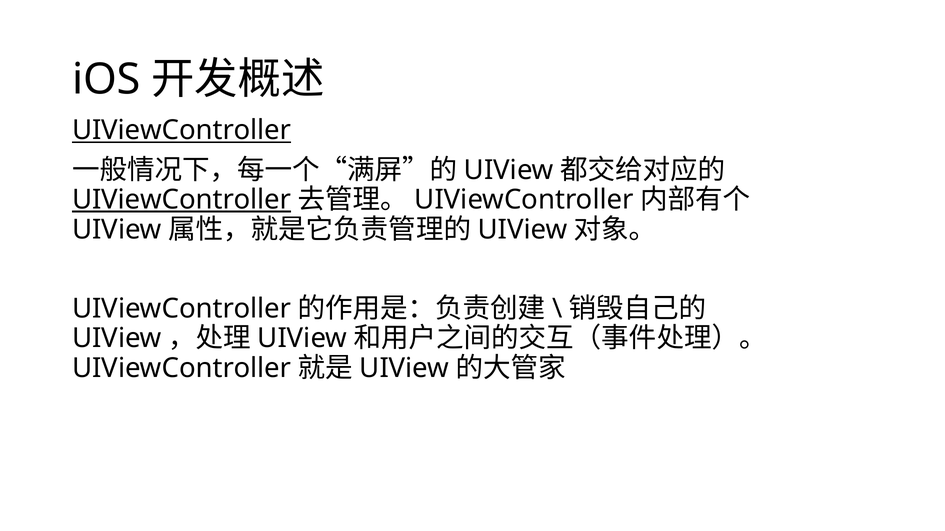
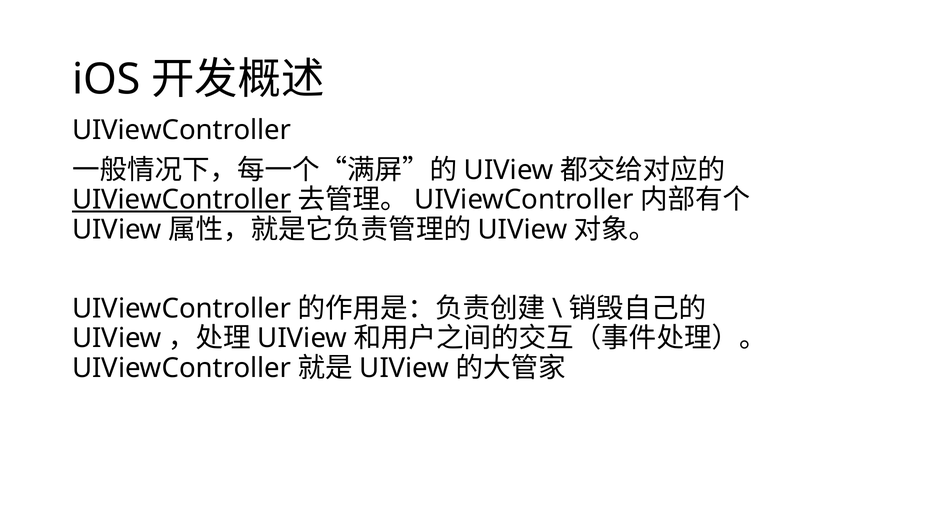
UIViewController at (182, 131) underline: present -> none
